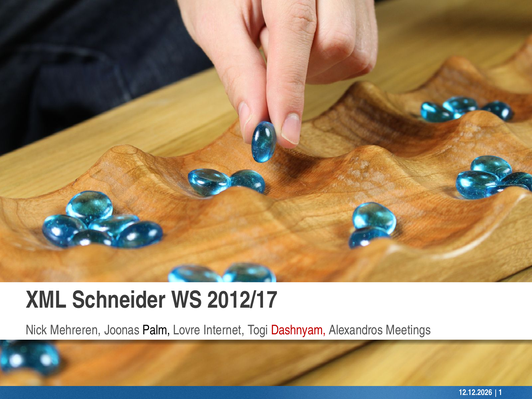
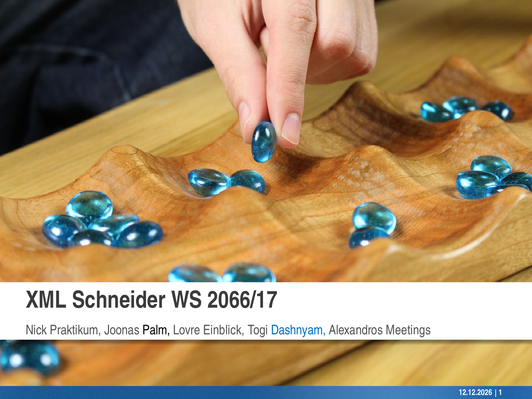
2012/17: 2012/17 -> 2066/17
Mehreren: Mehreren -> Praktikum
Internet: Internet -> Einblick
Dashnyam colour: red -> blue
